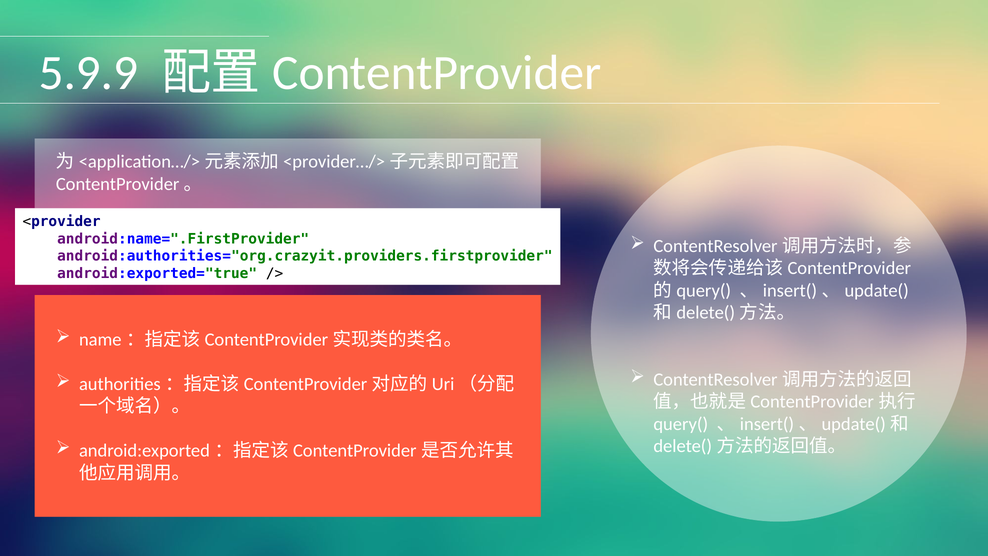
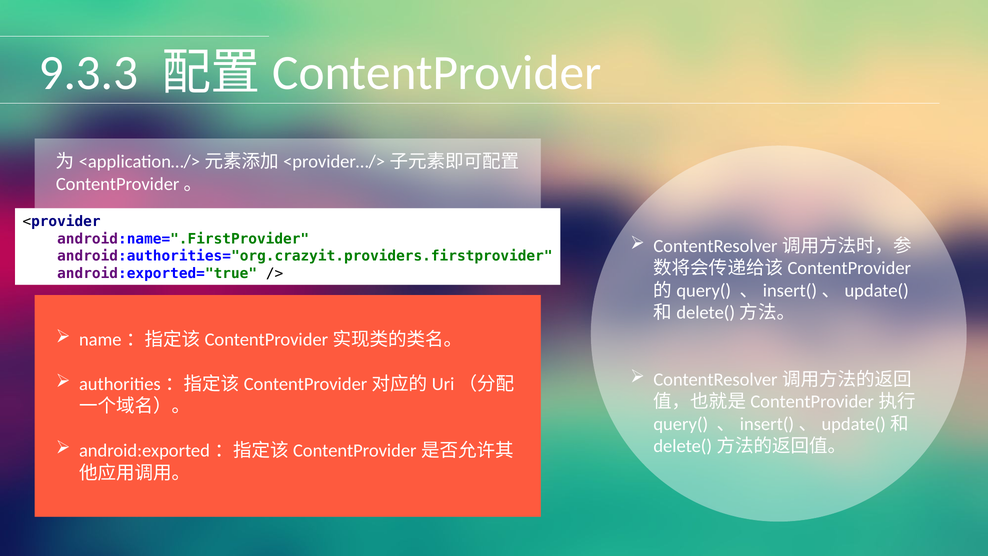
5.9.9: 5.9.9 -> 9.3.3
